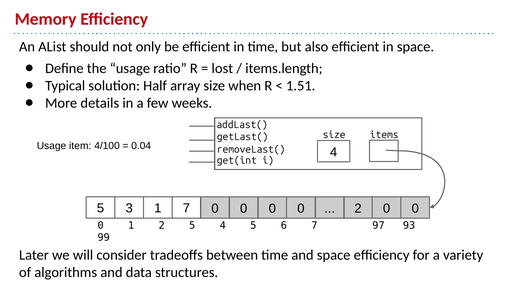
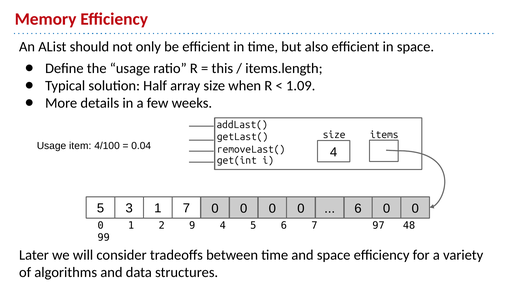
lost: lost -> this
1.51: 1.51 -> 1.09
0 2: 2 -> 6
2 5: 5 -> 9
93: 93 -> 48
